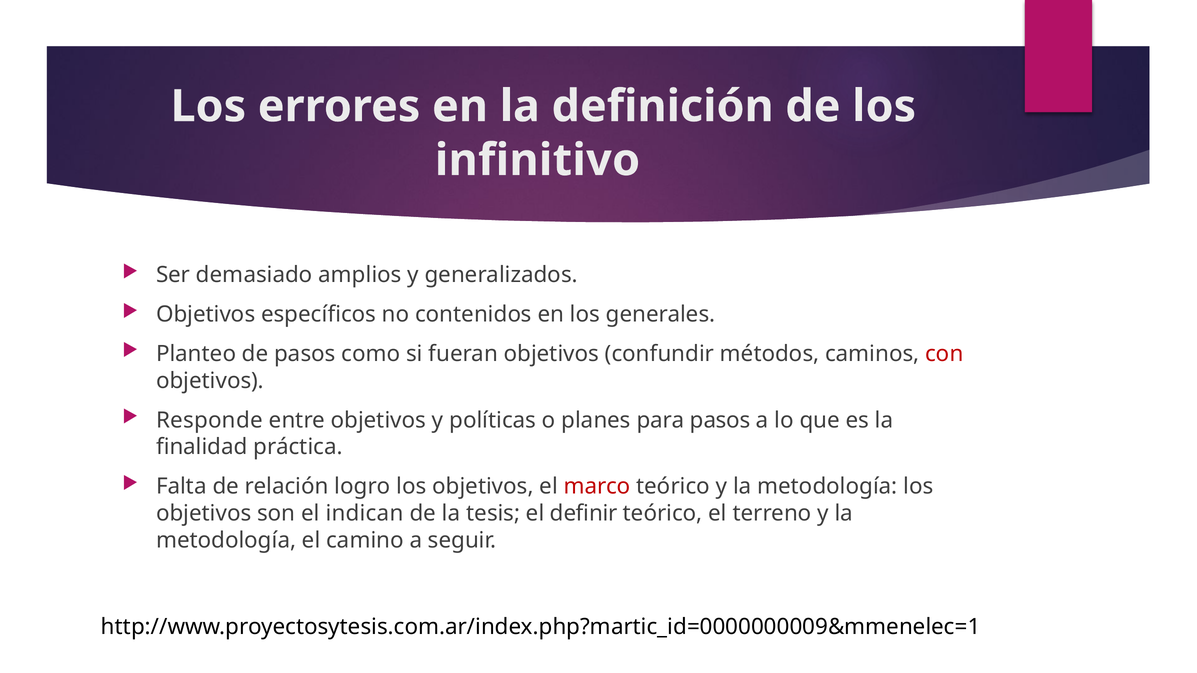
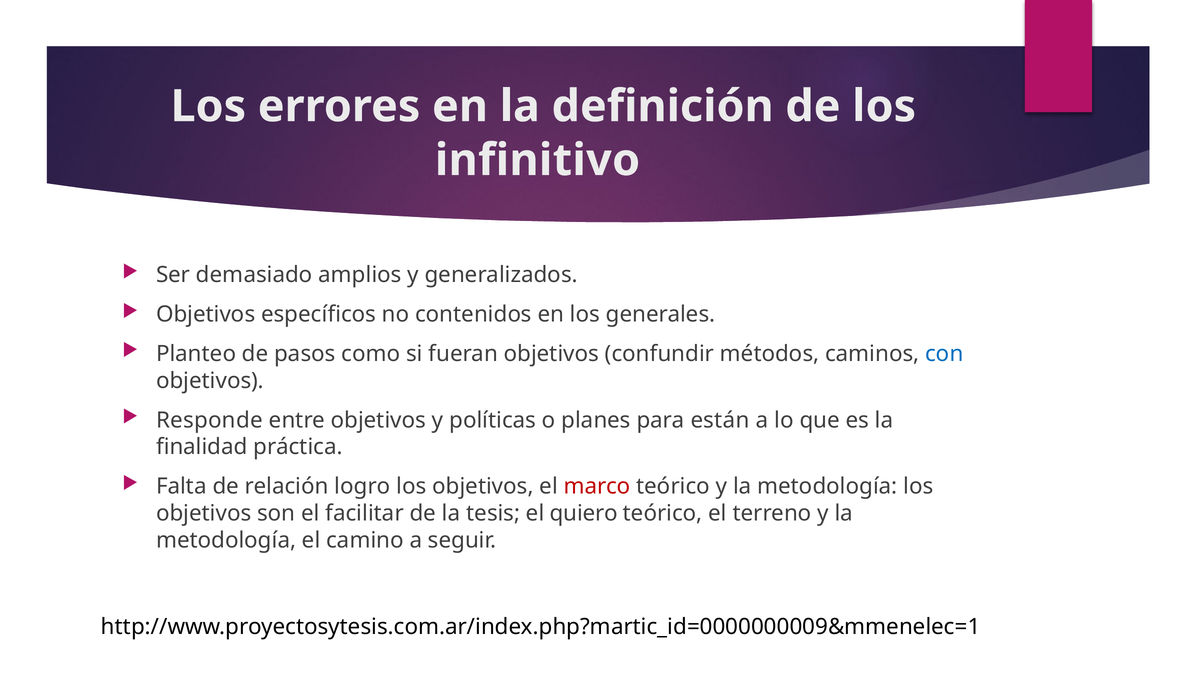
con colour: red -> blue
para pasos: pasos -> están
indican: indican -> facilitar
definir: definir -> quiero
